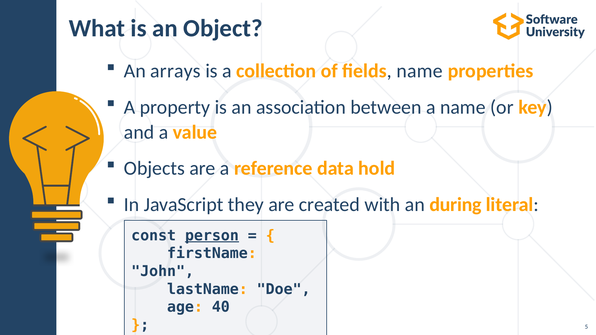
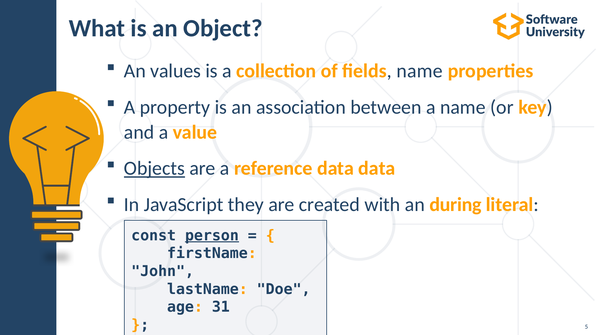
arrays: arrays -> values
Objects underline: none -> present
data hold: hold -> data
40: 40 -> 31
